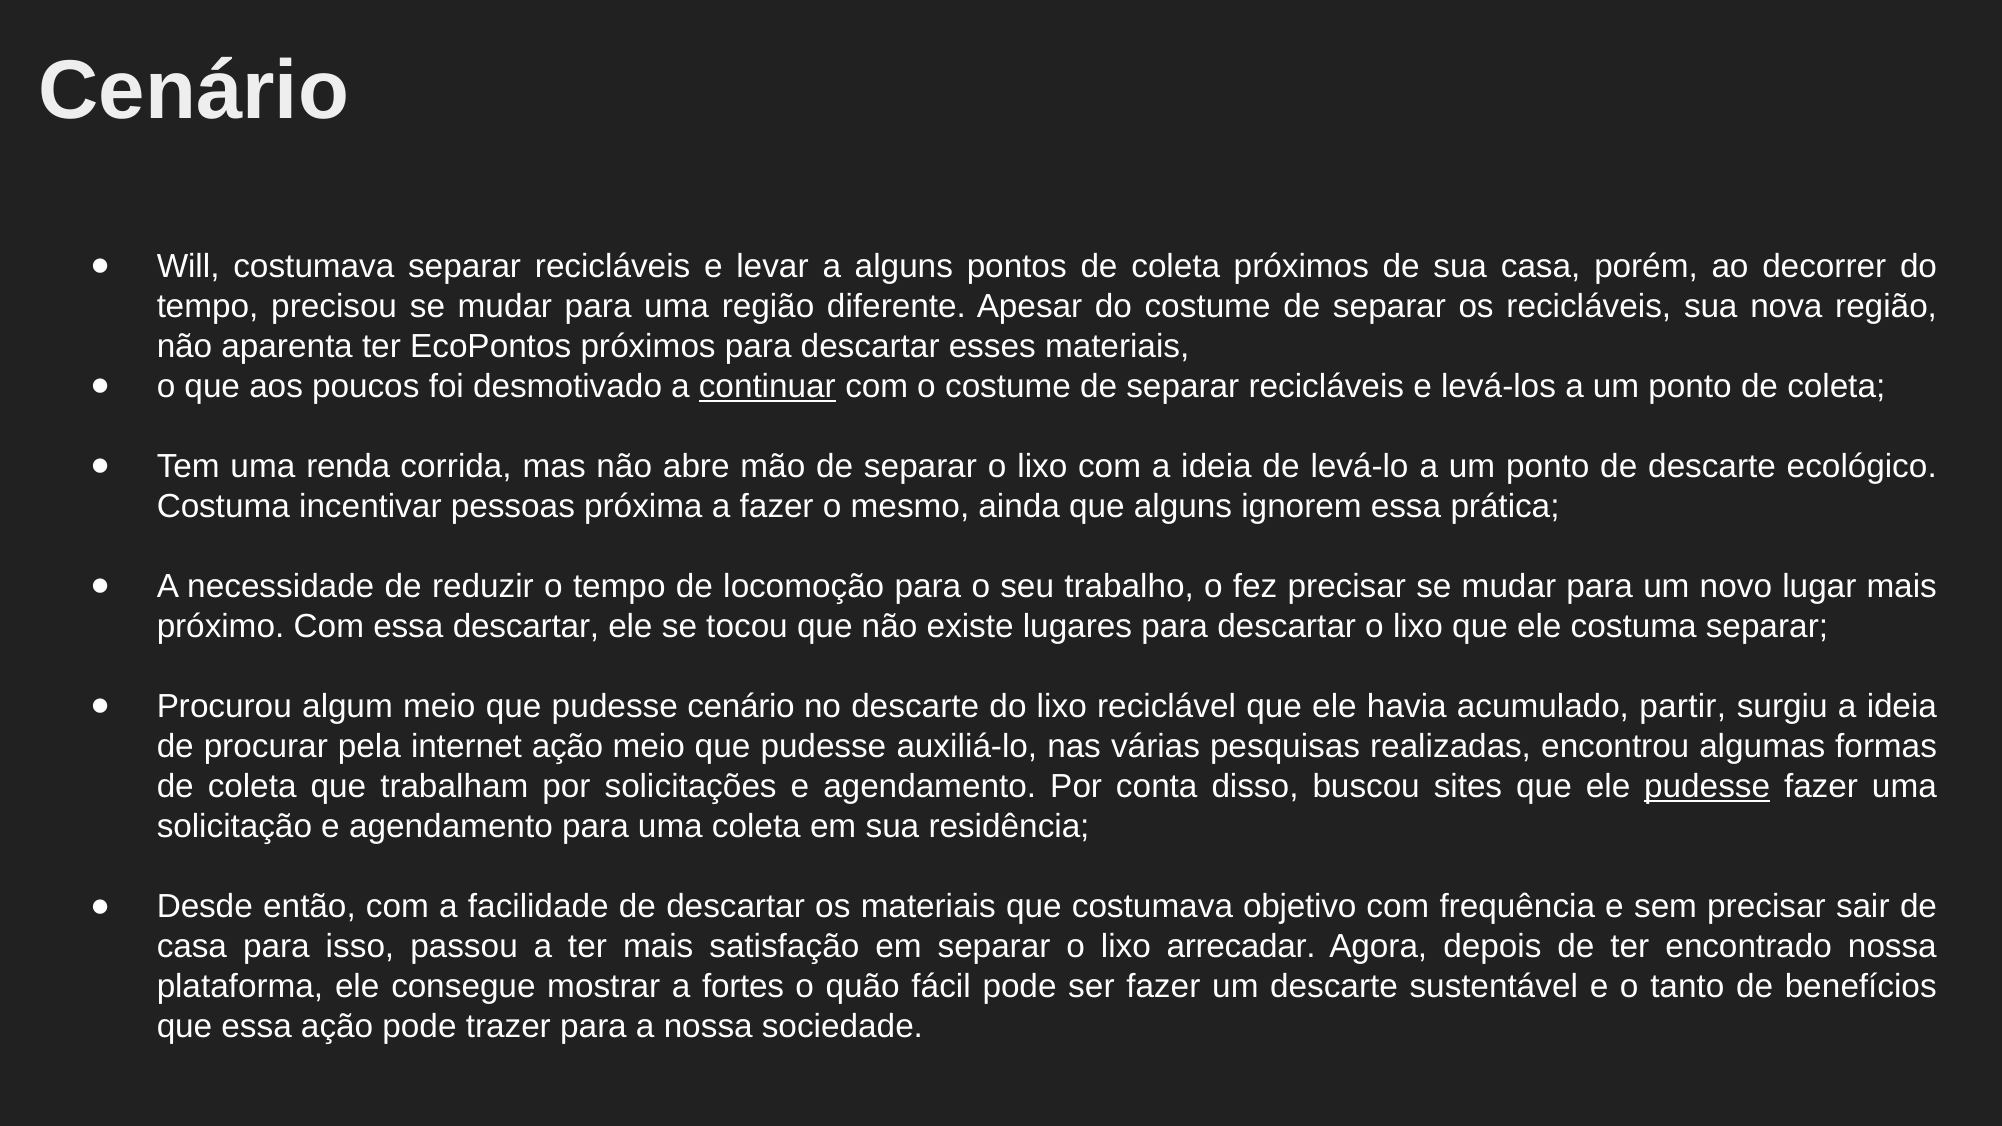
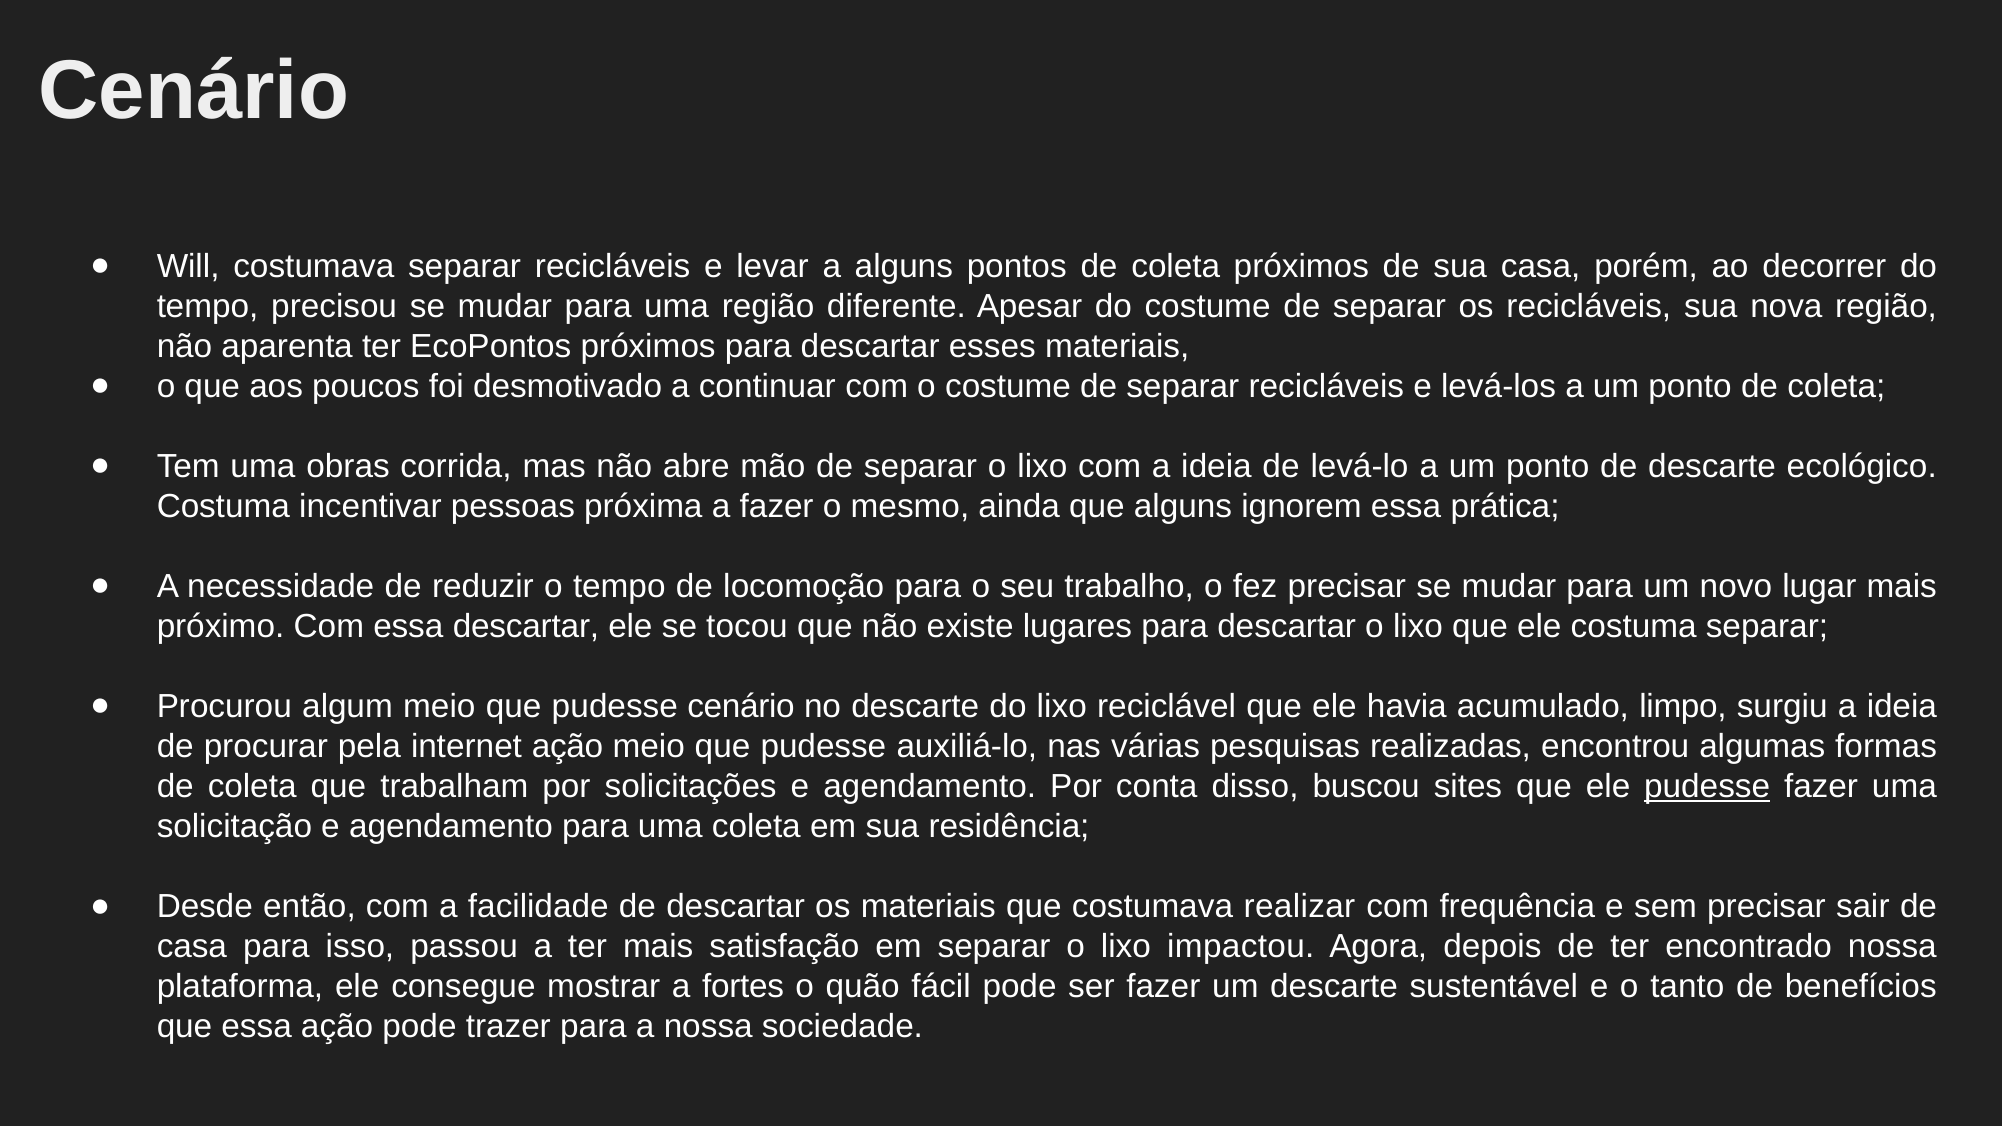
continuar underline: present -> none
renda: renda -> obras
partir: partir -> limpo
objetivo: objetivo -> realizar
arrecadar: arrecadar -> impactou
